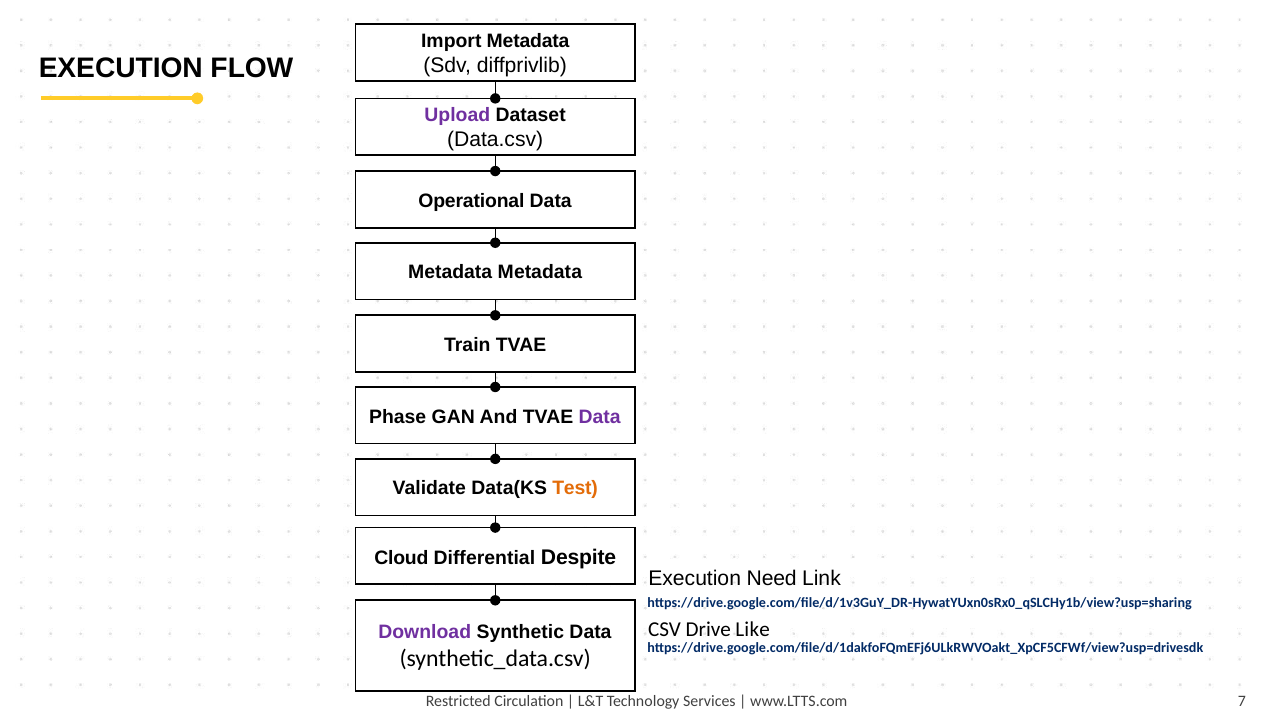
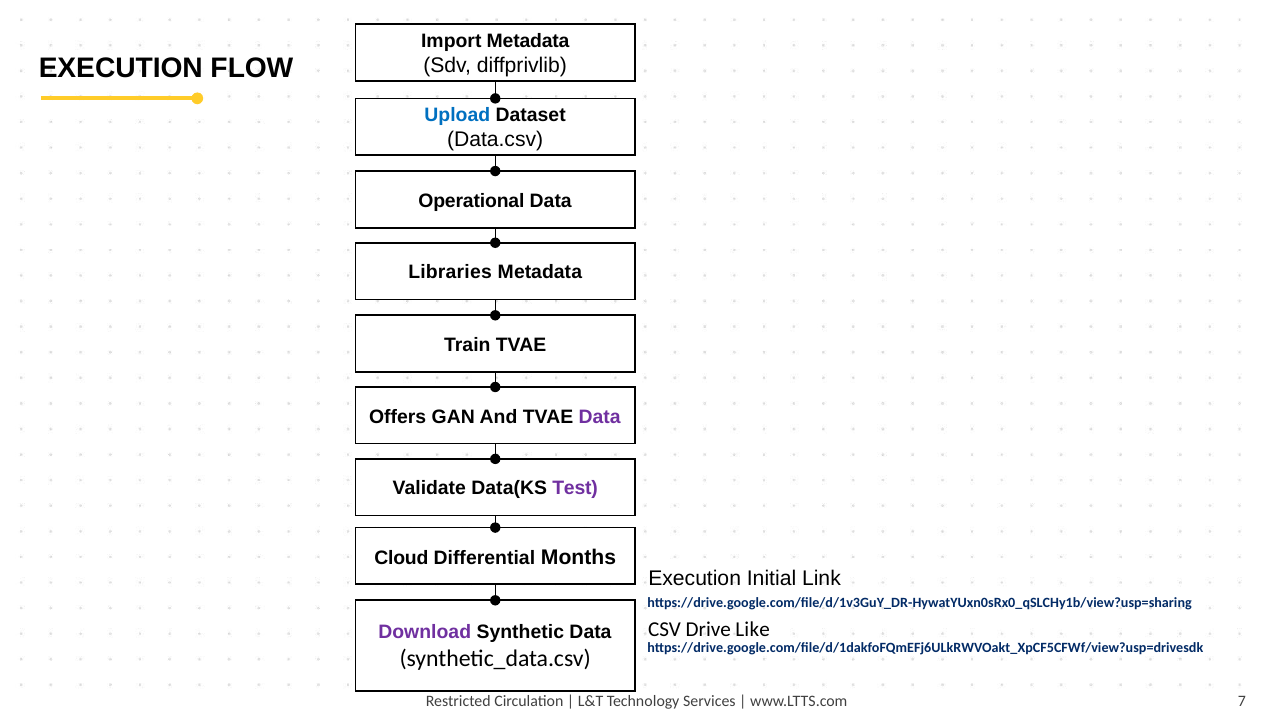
Upload colour: purple -> blue
Metadata at (450, 272): Metadata -> Libraries
Phase: Phase -> Offers
Test colour: orange -> purple
Despite: Despite -> Months
Need: Need -> Initial
